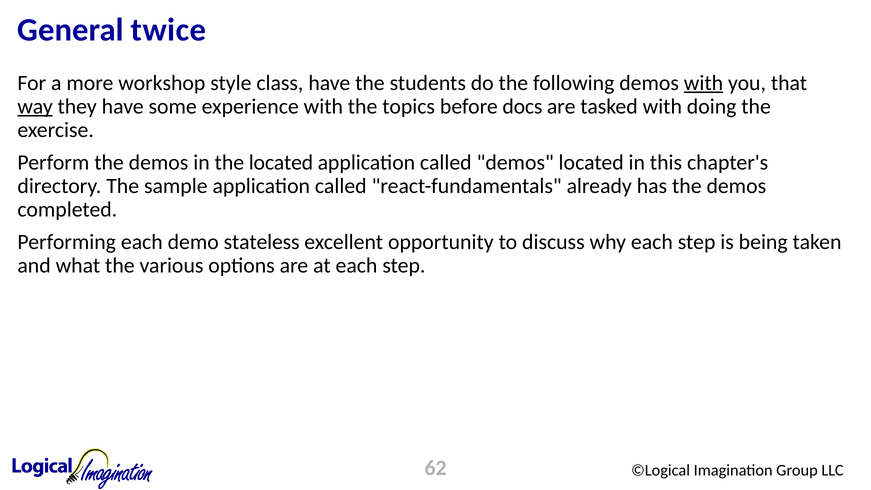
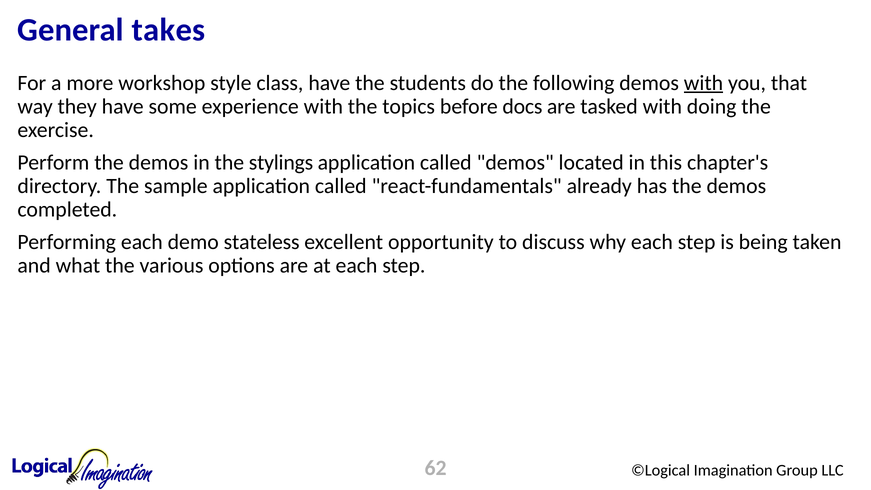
twice: twice -> takes
way underline: present -> none
the located: located -> stylings
